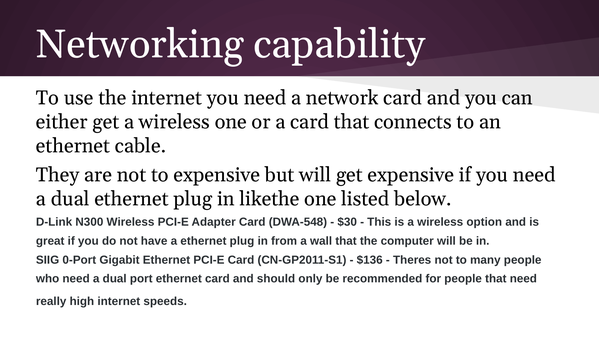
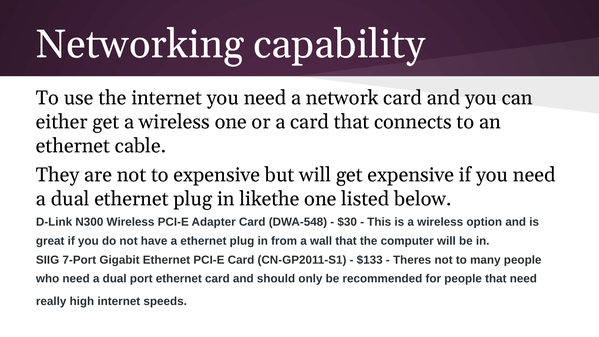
0-Port: 0-Port -> 7-Port
$136: $136 -> $133
